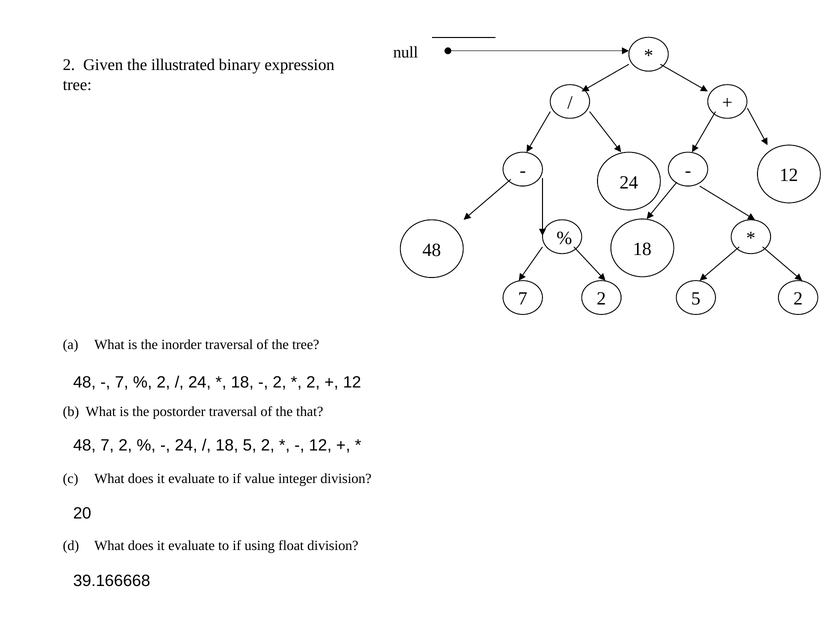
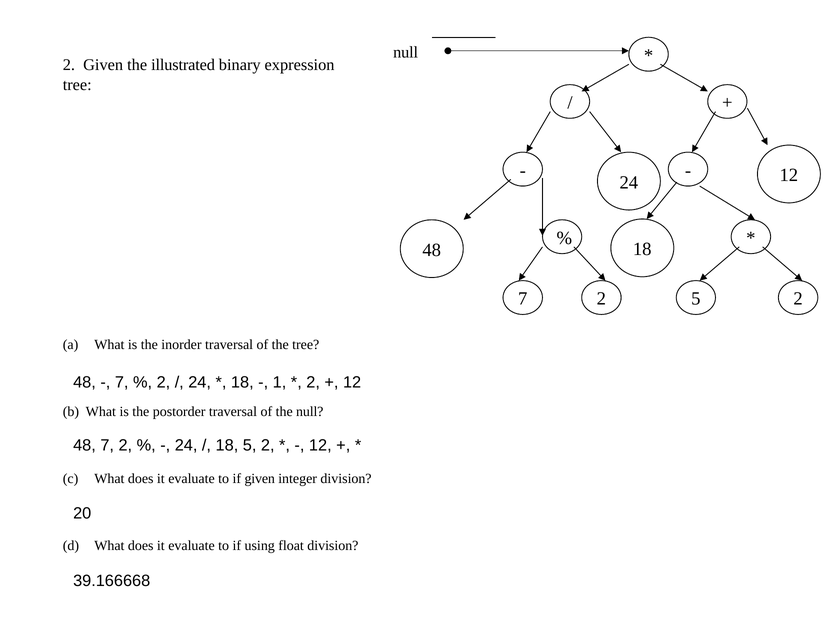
2 at (280, 383): 2 -> 1
the that: that -> null
if value: value -> given
